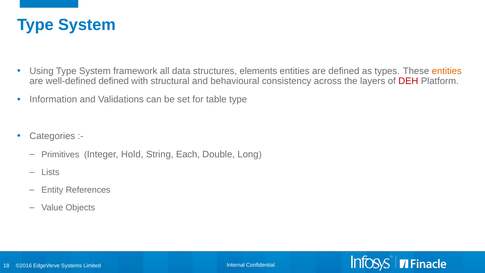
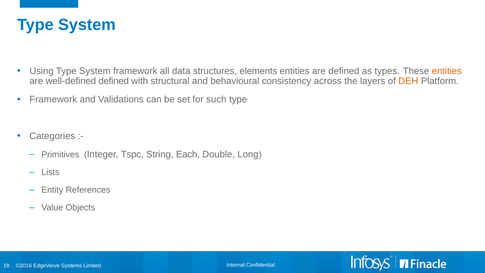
DEH colour: red -> orange
Information at (53, 99): Information -> Framework
table: table -> such
Hold: Hold -> Tspc
